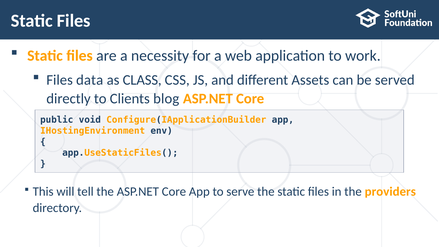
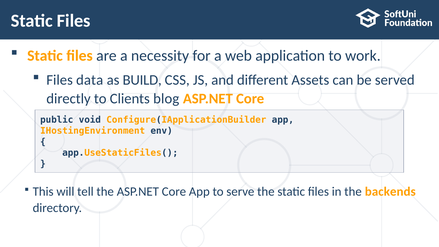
CLASS: CLASS -> BUILD
providers: providers -> backends
